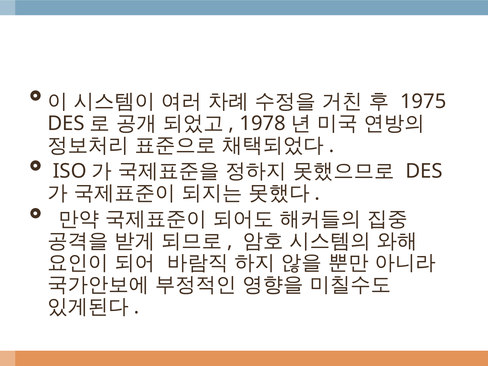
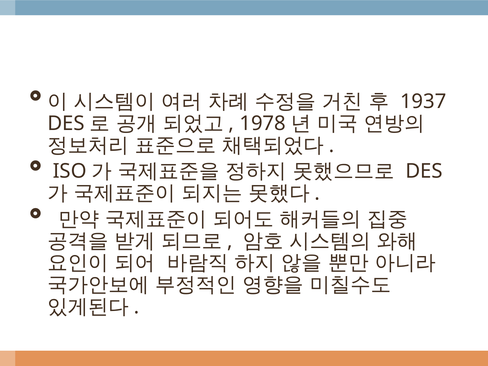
1975: 1975 -> 1937
